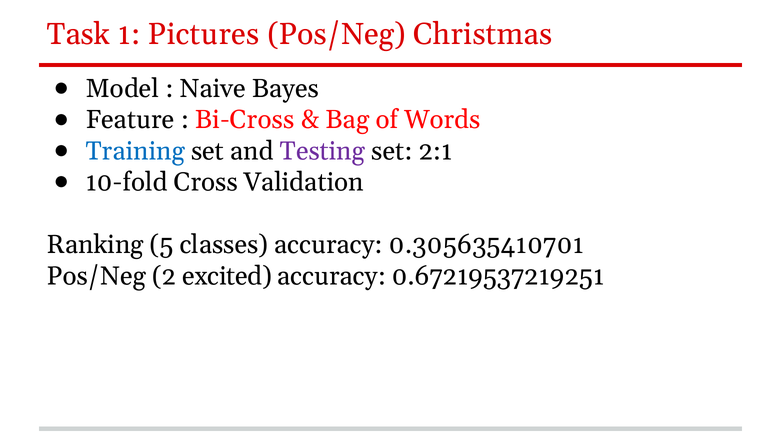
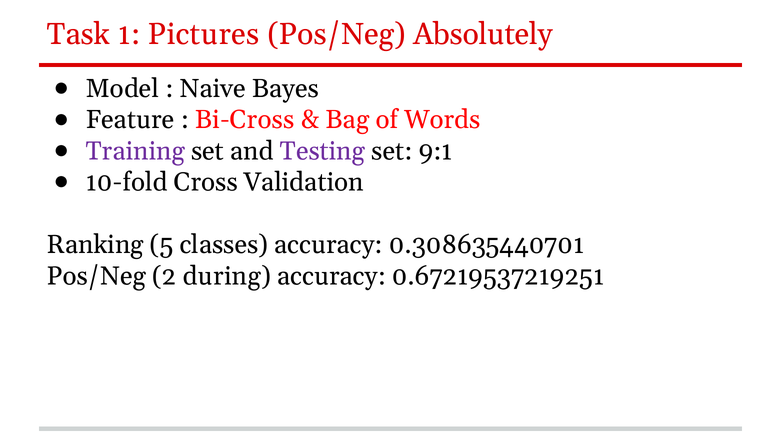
Christmas: Christmas -> Absolutely
Training colour: blue -> purple
2:1: 2:1 -> 9:1
0.305635410701: 0.305635410701 -> 0.308635440701
excited: excited -> during
